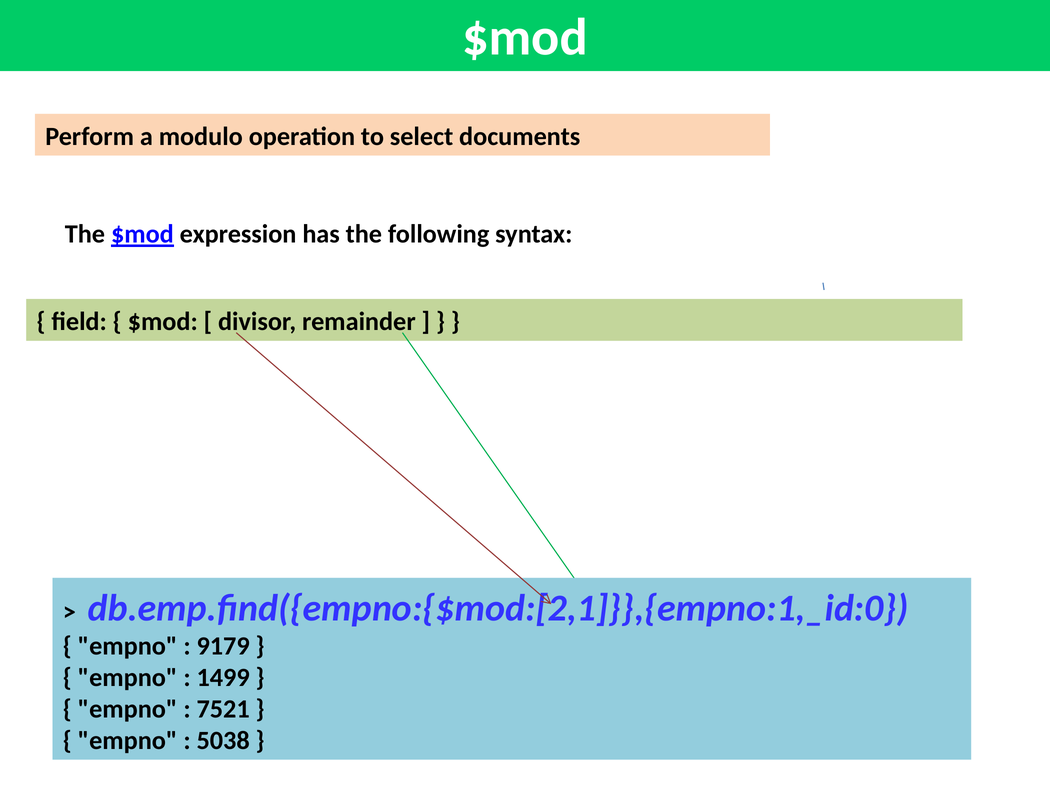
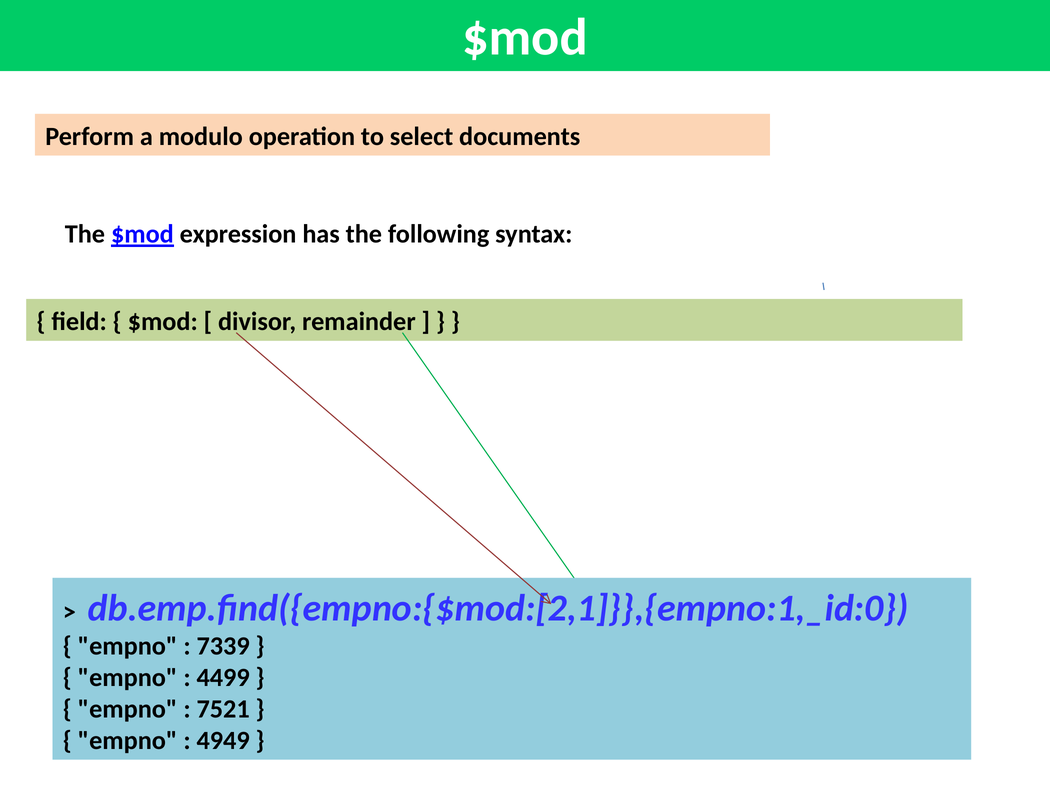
9179: 9179 -> 7339
1499: 1499 -> 4499
5038: 5038 -> 4949
